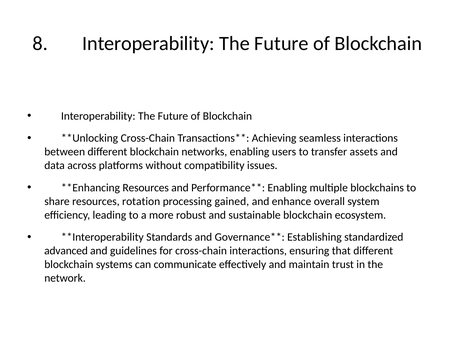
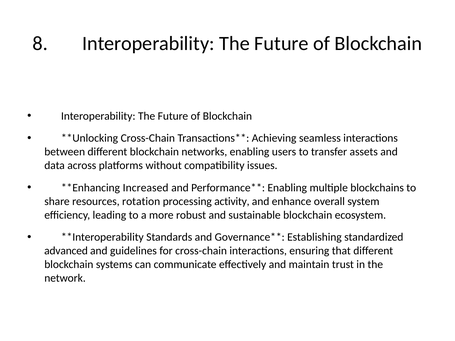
Resources at (146, 188): Resources -> Increased
gained: gained -> activity
